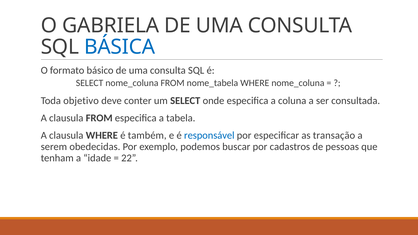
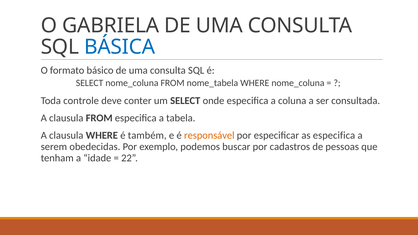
objetivo: objetivo -> controle
responsável colour: blue -> orange
as transação: transação -> especifica
